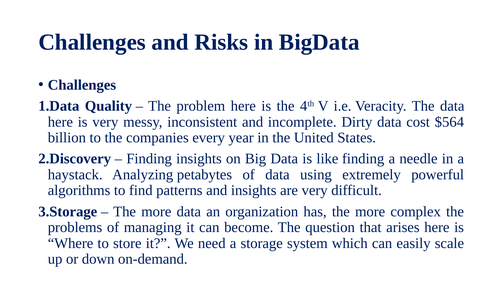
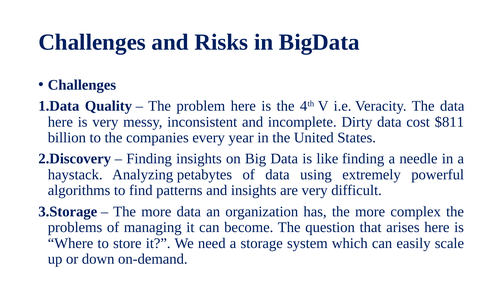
$564: $564 -> $811
